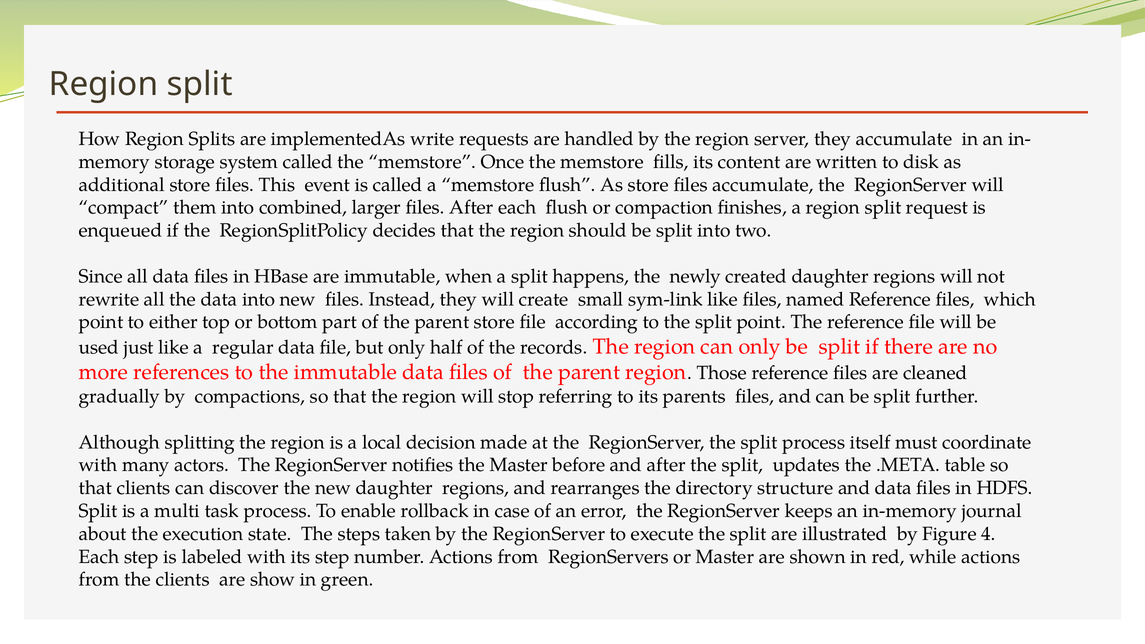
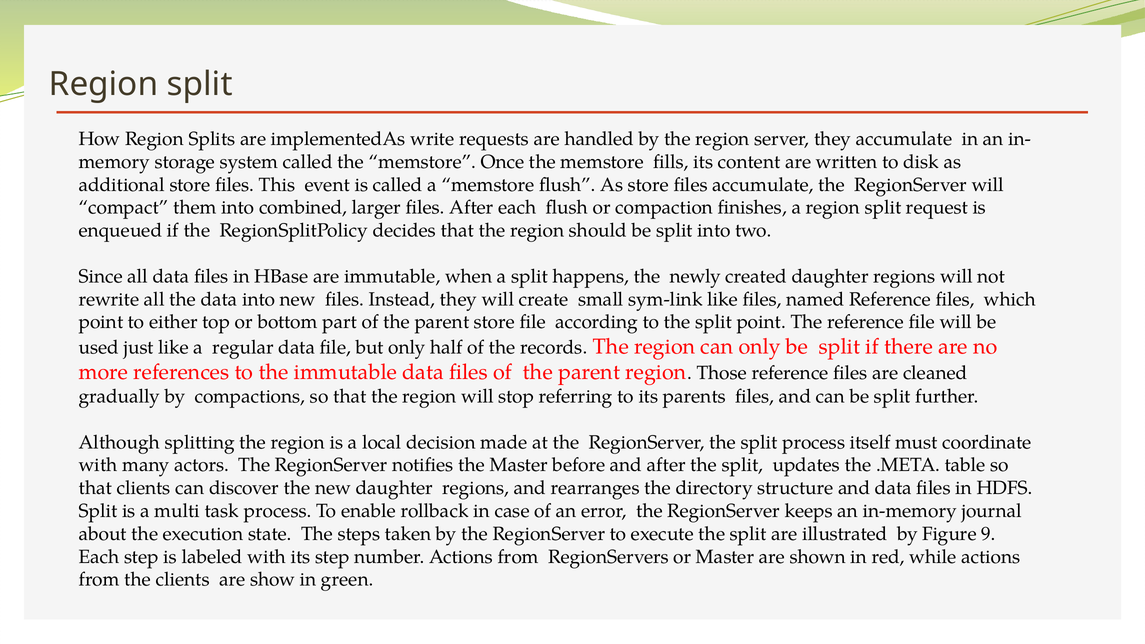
4: 4 -> 9
